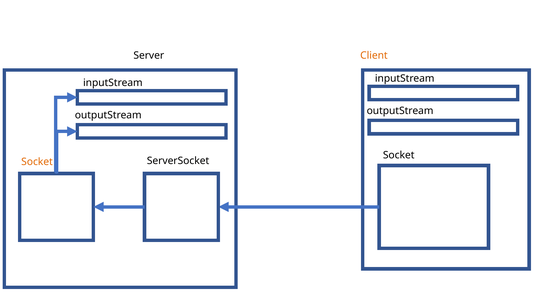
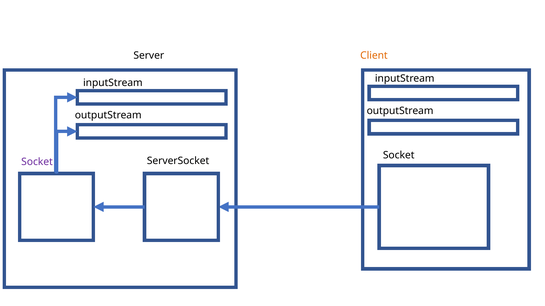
Socket at (37, 162) colour: orange -> purple
